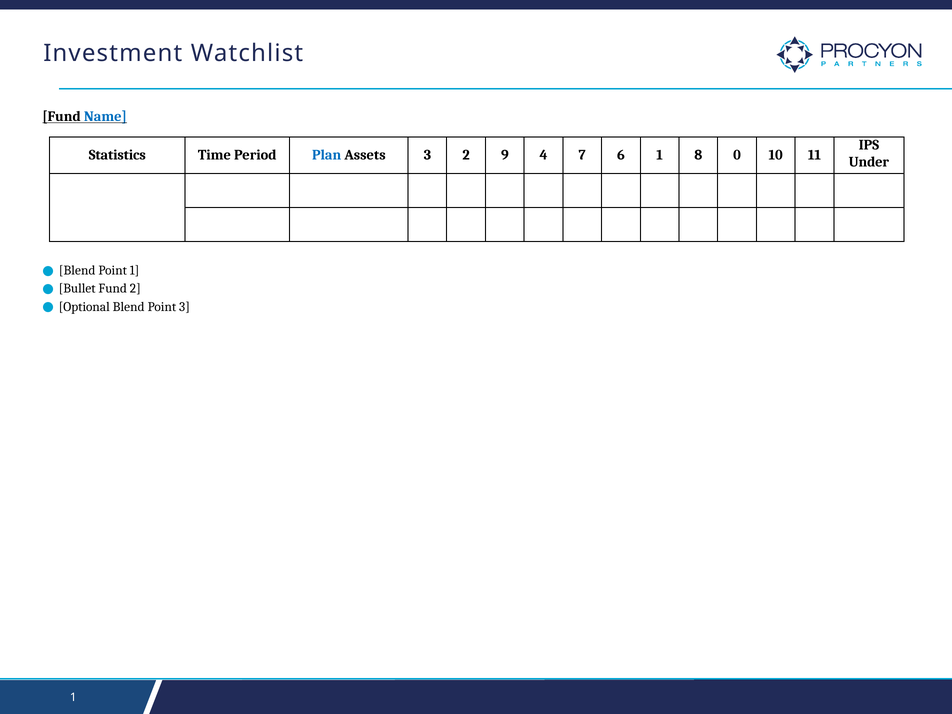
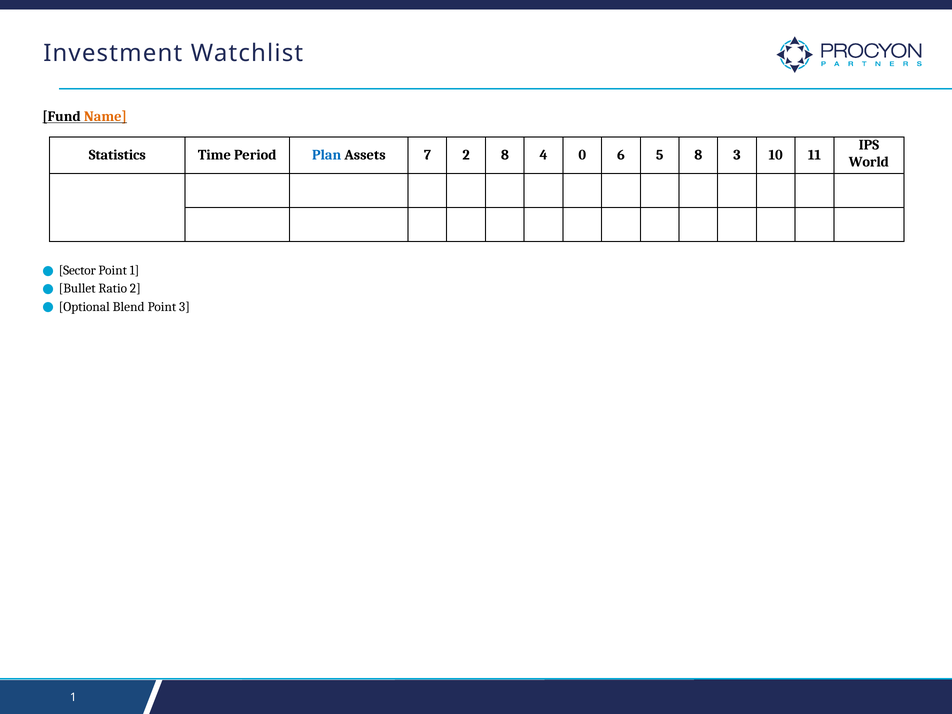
Name colour: blue -> orange
Assets 3: 3 -> 7
2 9: 9 -> 8
7: 7 -> 0
6 1: 1 -> 5
8 0: 0 -> 3
Under: Under -> World
Blend at (77, 271): Blend -> Sector
Bullet Fund: Fund -> Ratio
